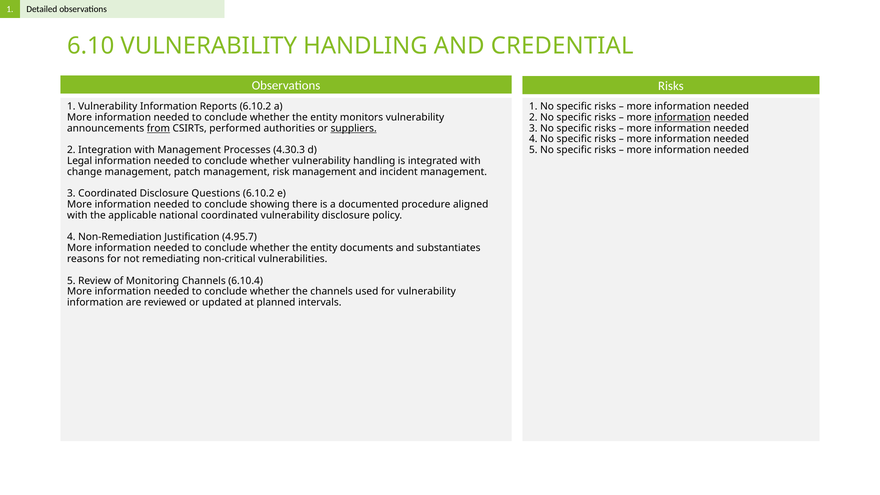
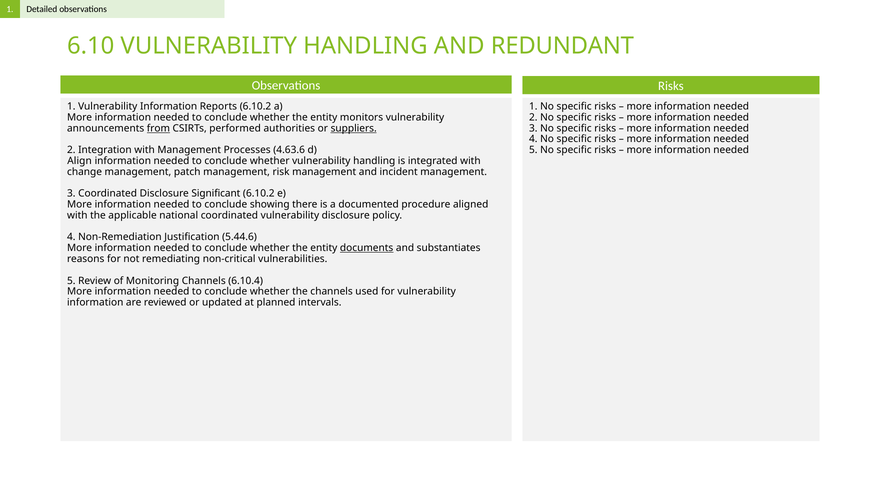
CREDENTIAL: CREDENTIAL -> REDUNDANT
information at (682, 117) underline: present -> none
4.30.3: 4.30.3 -> 4.63.6
Legal: Legal -> Align
Questions: Questions -> Significant
4.95.7: 4.95.7 -> 5.44.6
documents underline: none -> present
